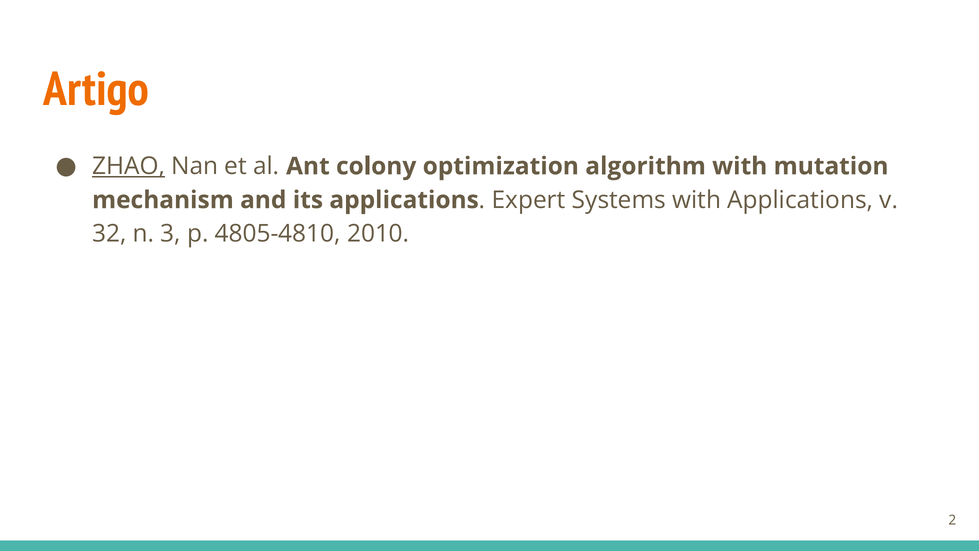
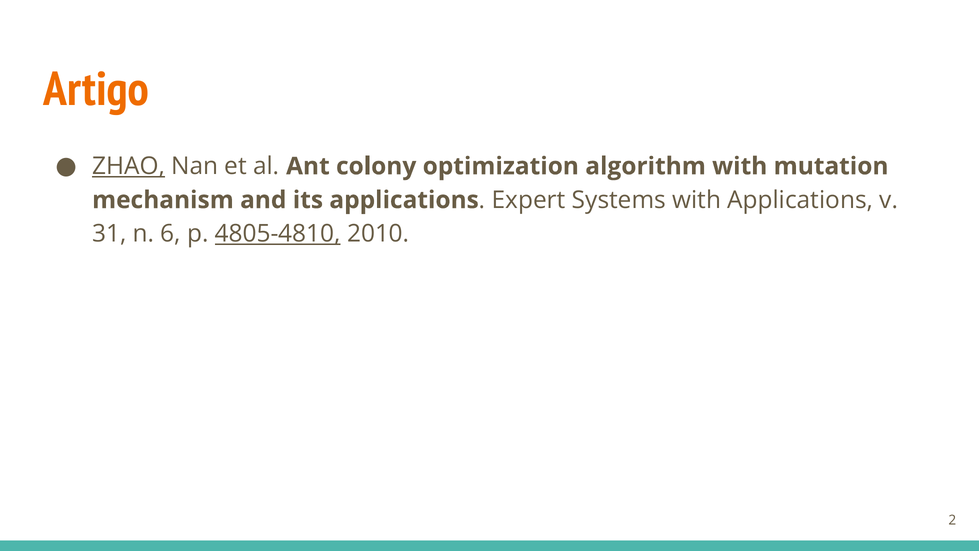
32: 32 -> 31
3: 3 -> 6
4805-4810 underline: none -> present
